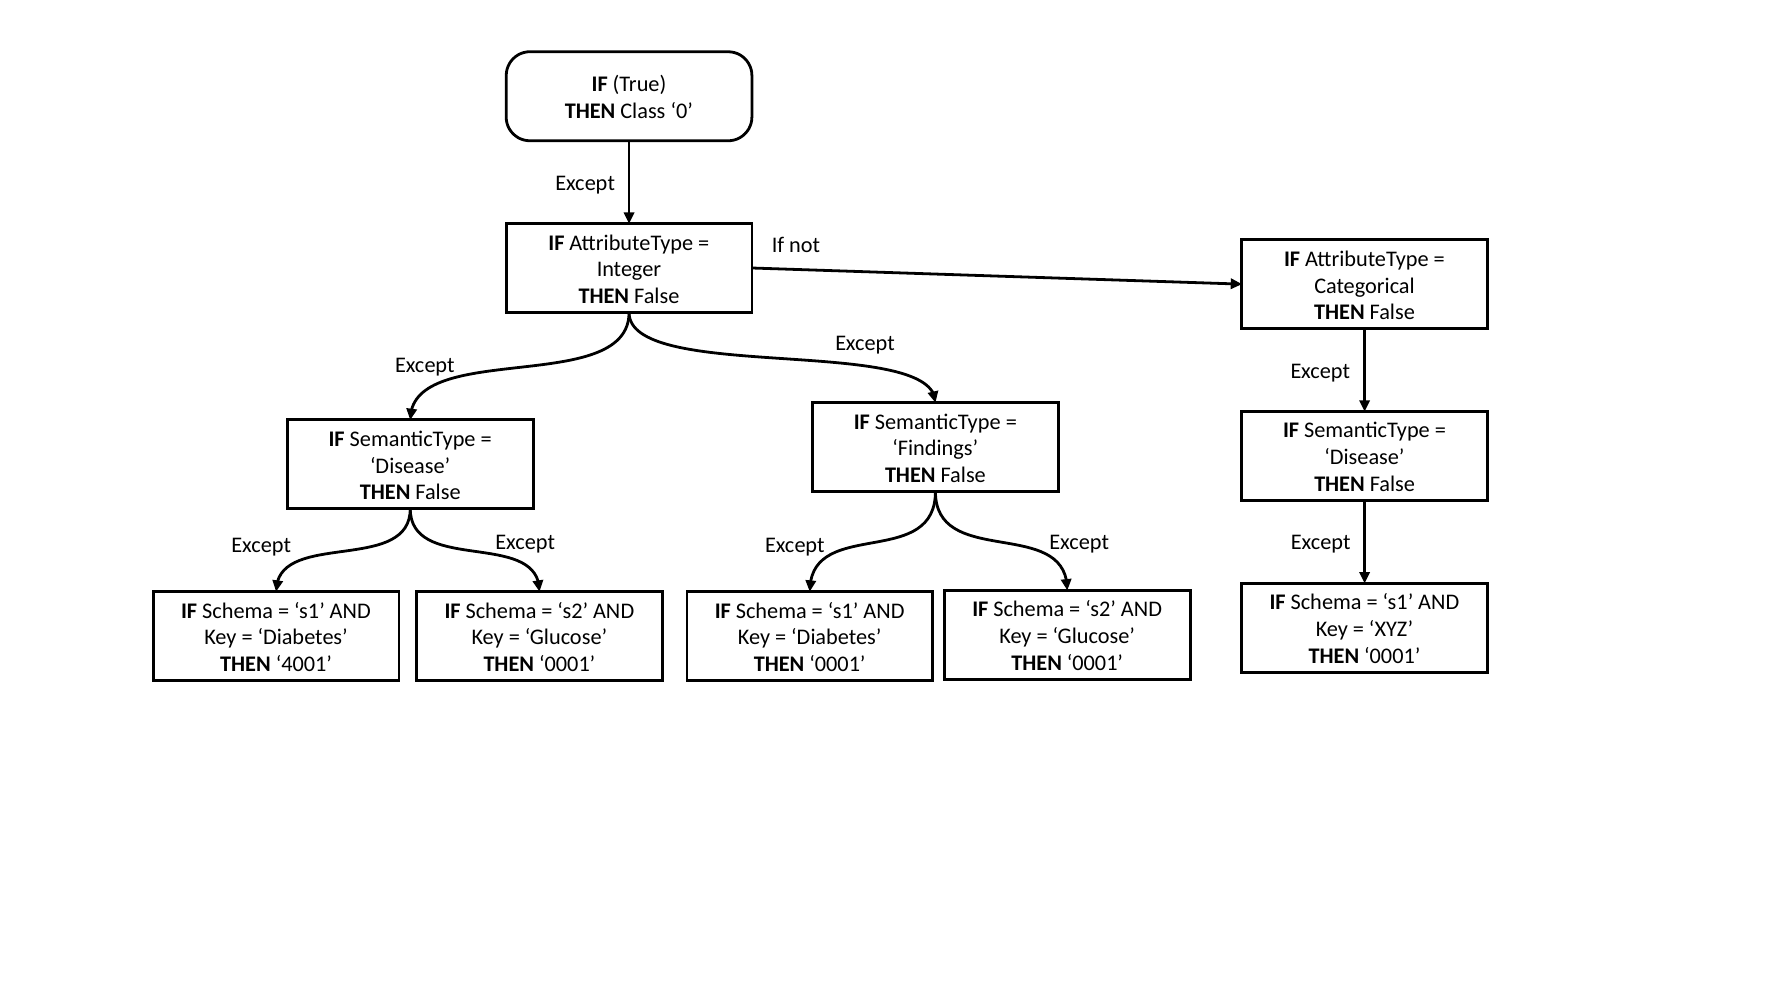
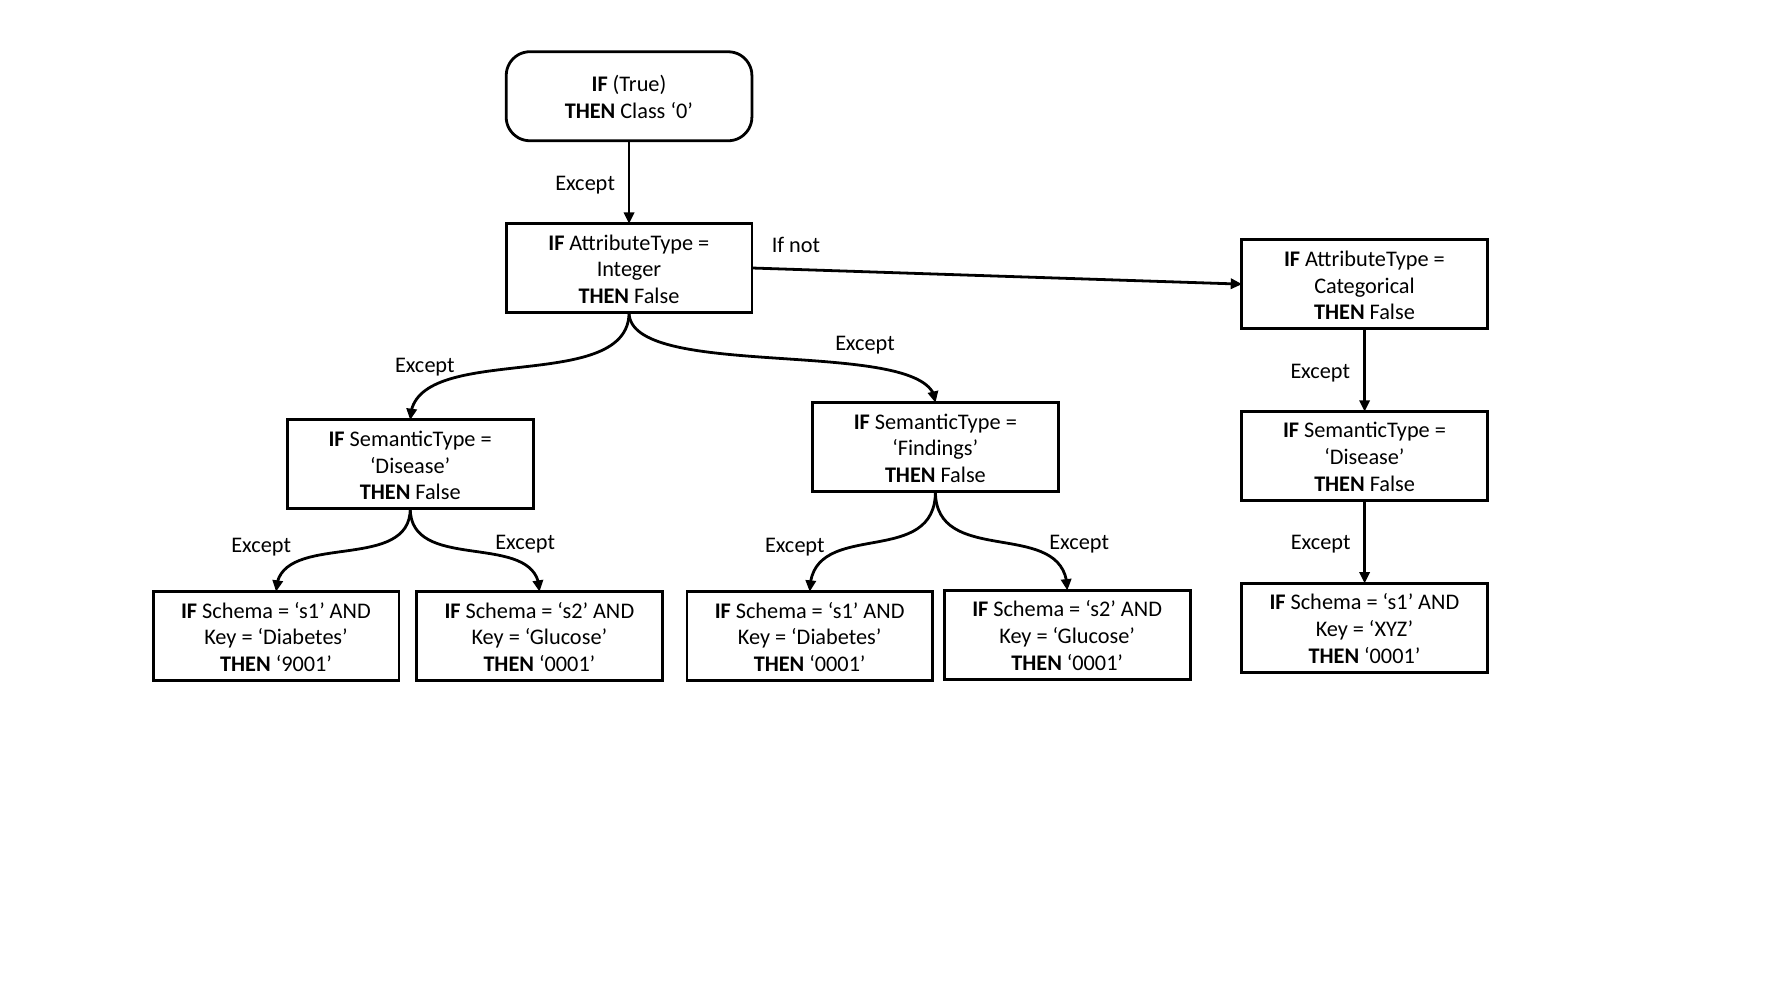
4001: 4001 -> 9001
